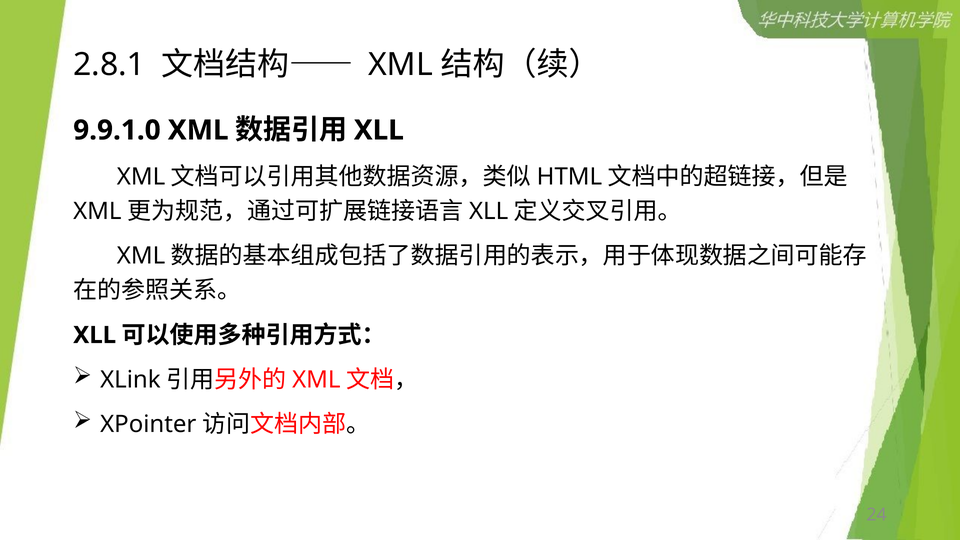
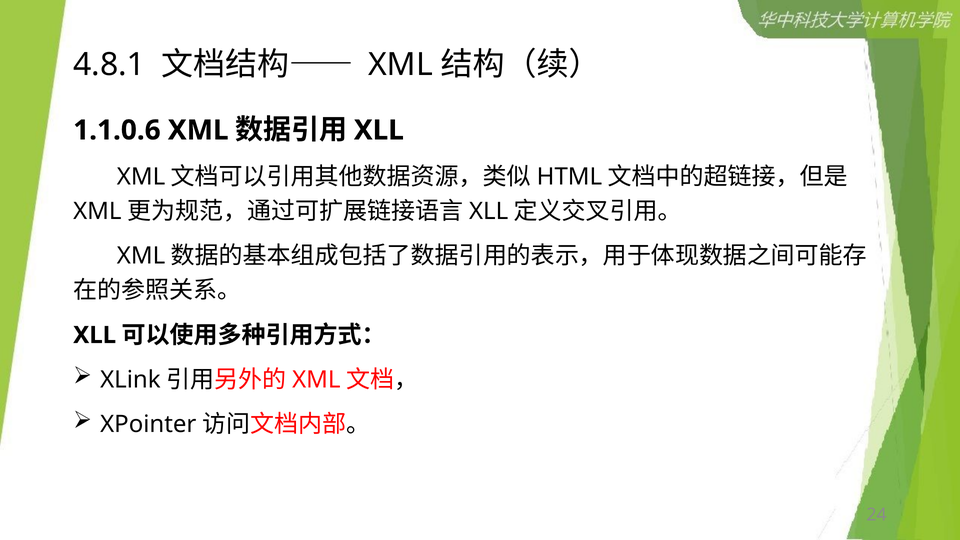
2.8.1: 2.8.1 -> 4.8.1
9.9.1.0: 9.9.1.0 -> 1.1.0.6
